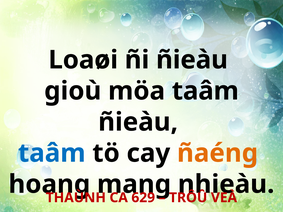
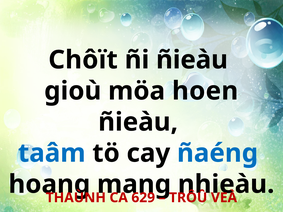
Loaøi: Loaøi -> Chôït
möa taâm: taâm -> hoen
ñaéng colour: orange -> blue
